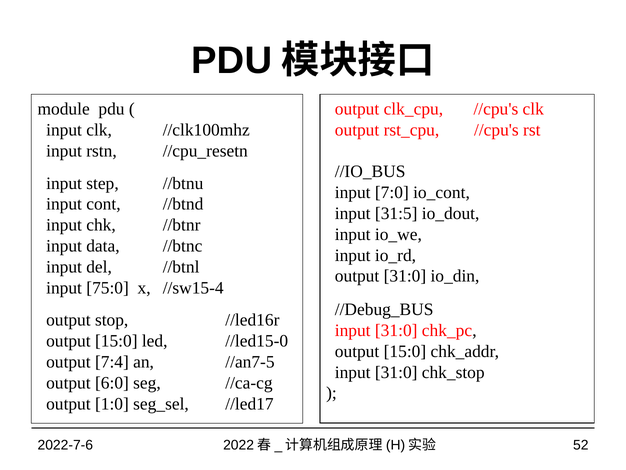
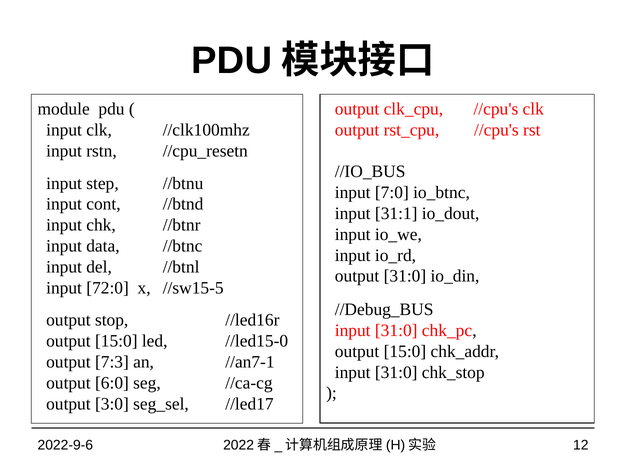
io_cont: io_cont -> io_btnc
31:5: 31:5 -> 31:1
75:0: 75:0 -> 72:0
//sw15-4: //sw15-4 -> //sw15-5
7:4: 7:4 -> 7:3
//an7-5: //an7-5 -> //an7-1
1:0: 1:0 -> 3:0
2022-7-6: 2022-7-6 -> 2022-9-6
52: 52 -> 12
